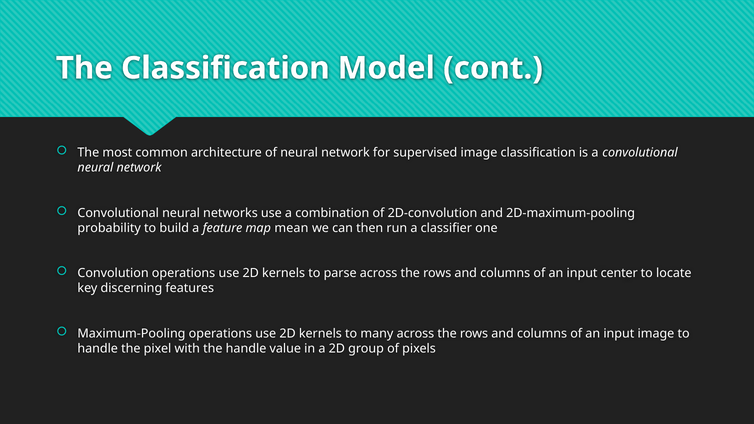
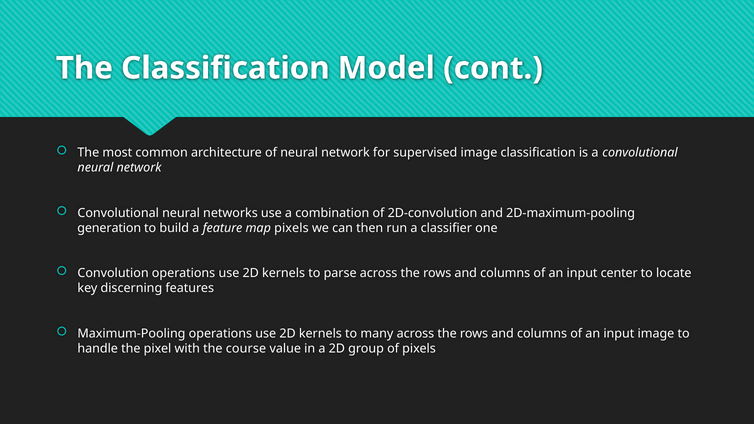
probability: probability -> generation
map mean: mean -> pixels
the handle: handle -> course
